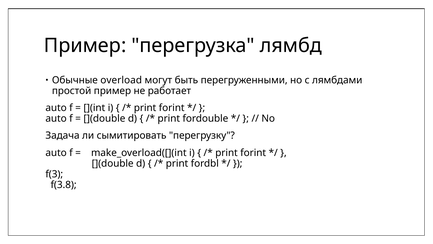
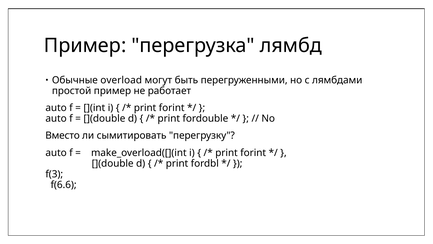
Задача: Задача -> Вместо
f(3.8: f(3.8 -> f(6.6
